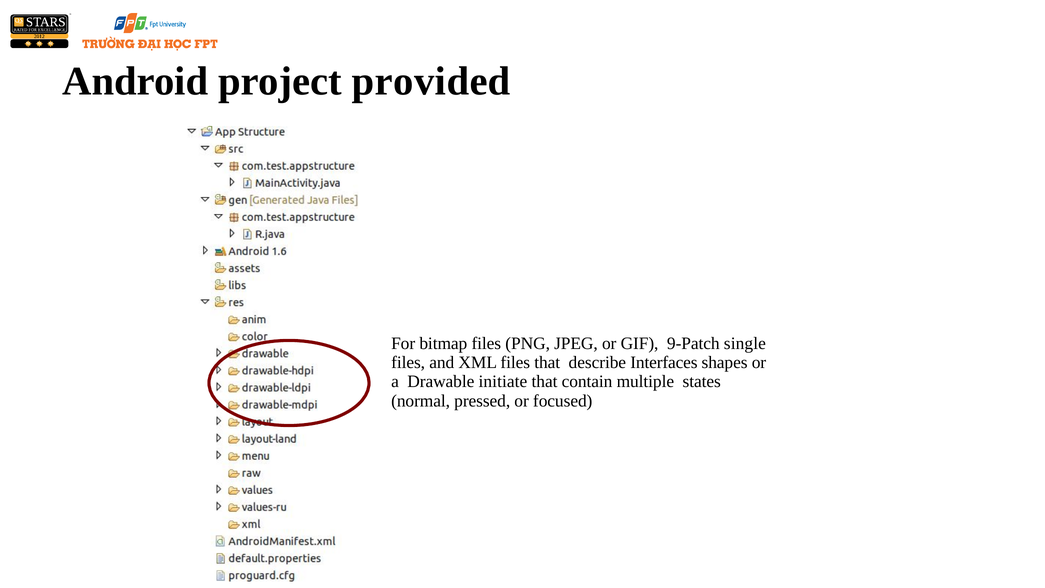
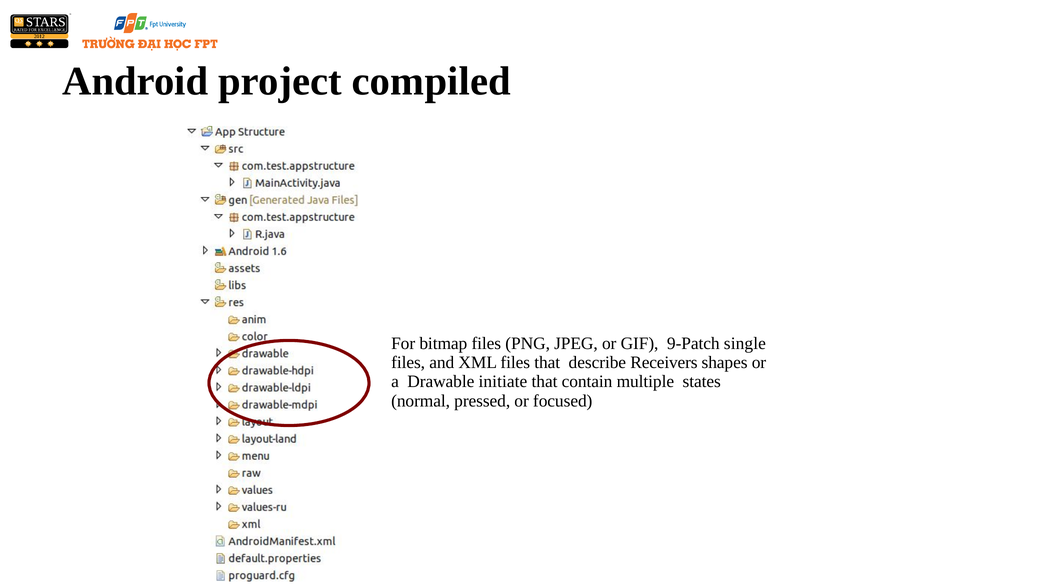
provided: provided -> compiled
Interfaces: Interfaces -> Receivers
